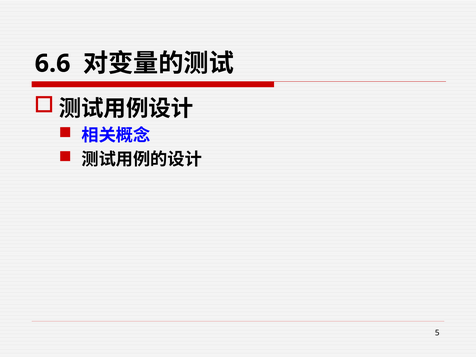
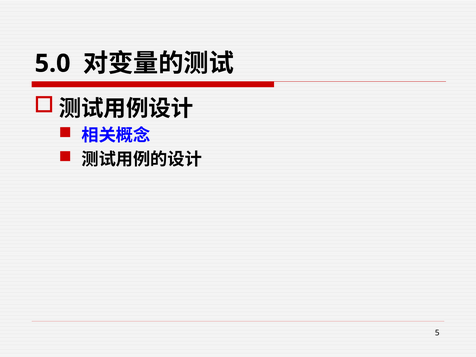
6.6: 6.6 -> 5.0
